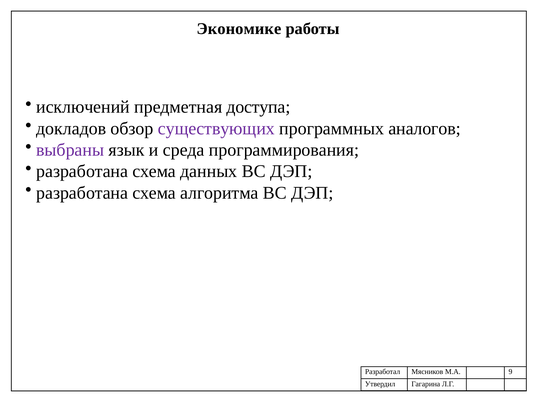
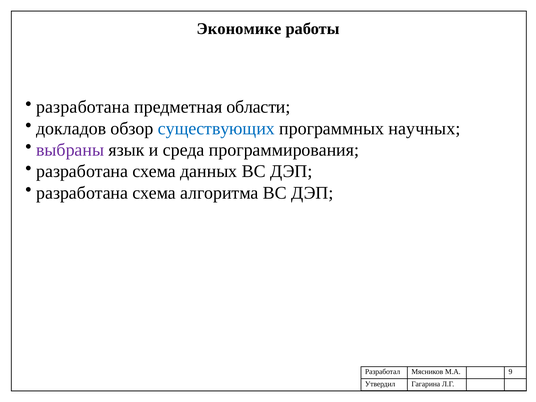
исключений at (83, 107): исключений -> разработана
доступа: доступа -> области
существующих colour: purple -> blue
аналогов: аналогов -> научных
